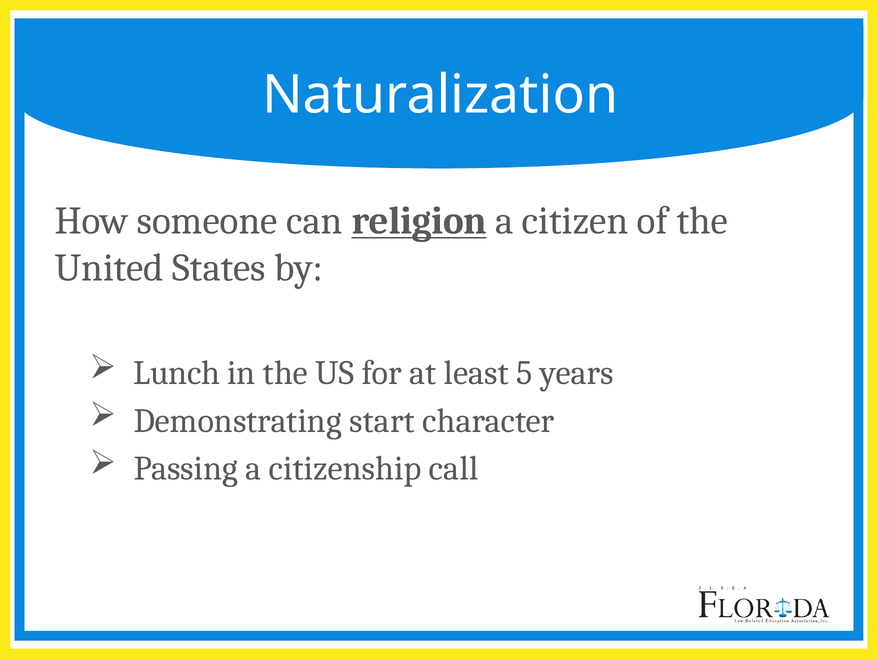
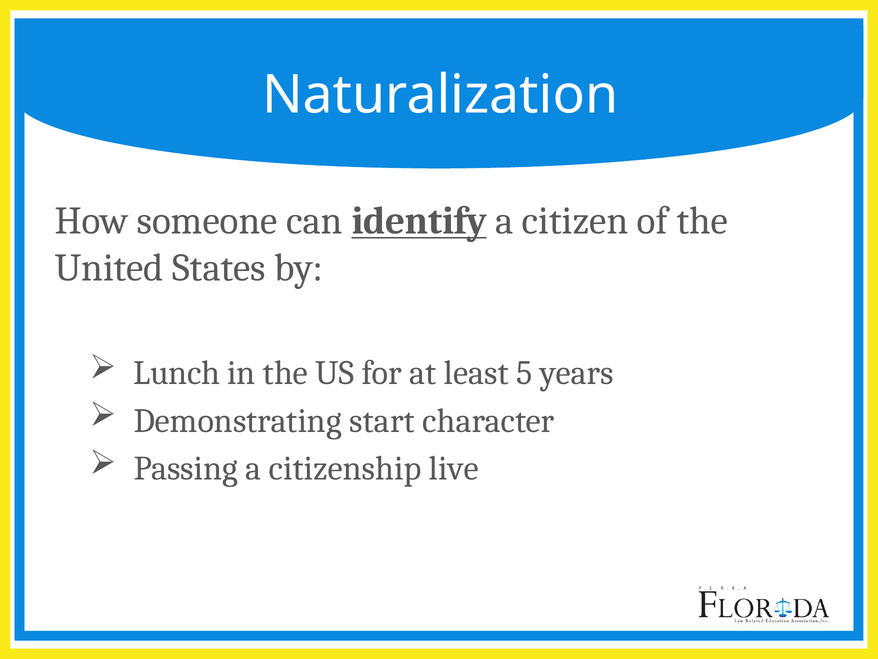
religion: religion -> identify
call: call -> live
